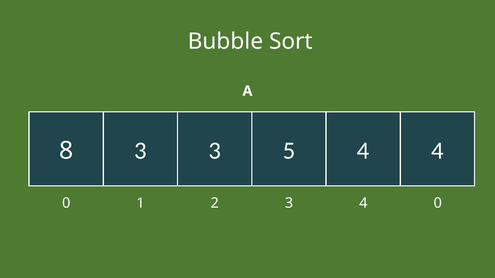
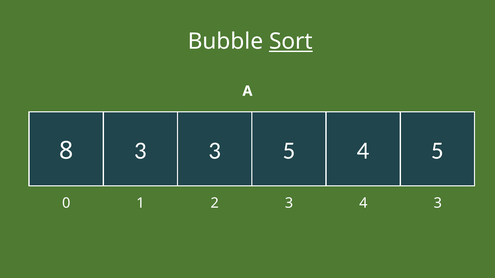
Sort underline: none -> present
4 4: 4 -> 5
3 4 0: 0 -> 3
